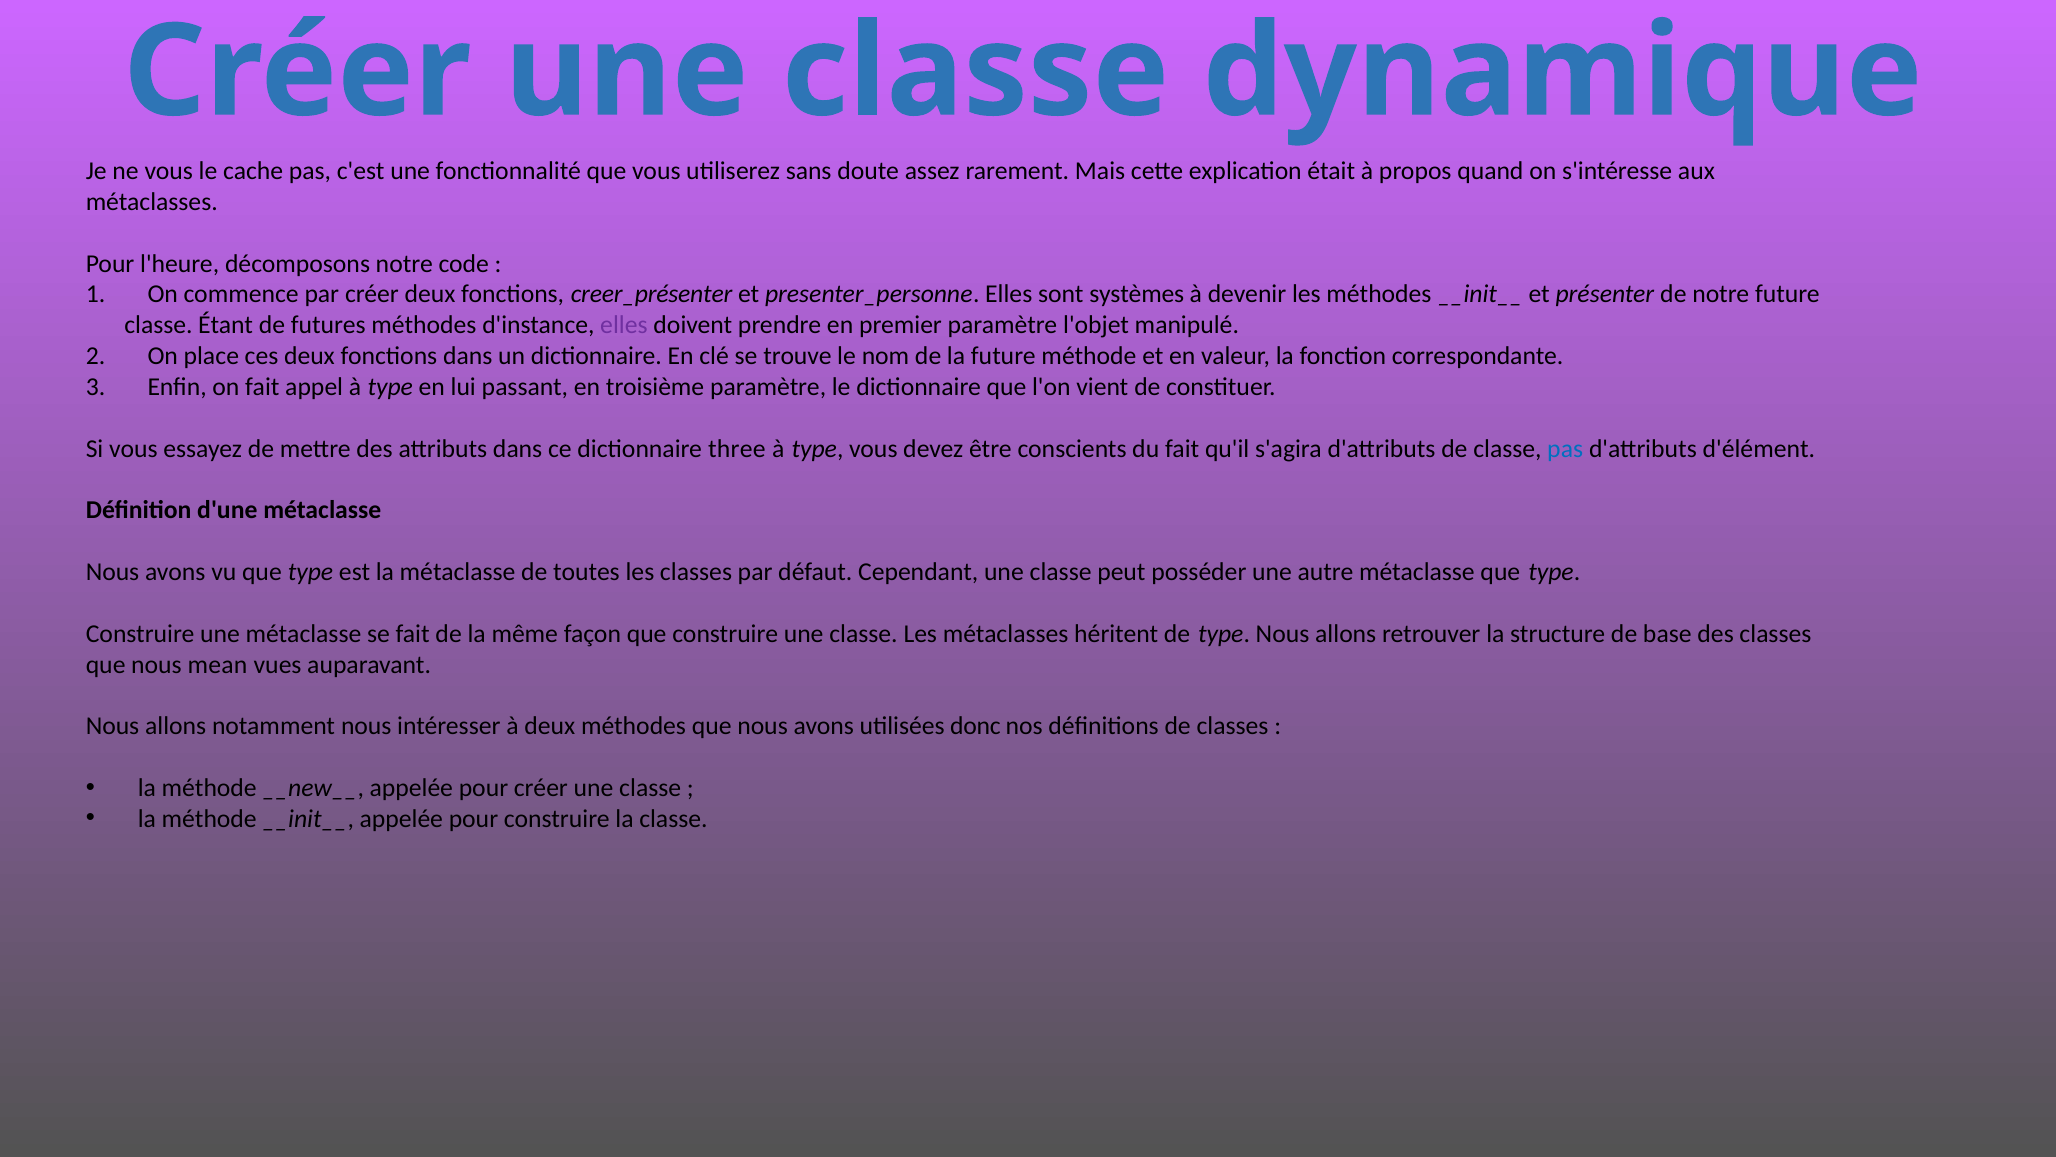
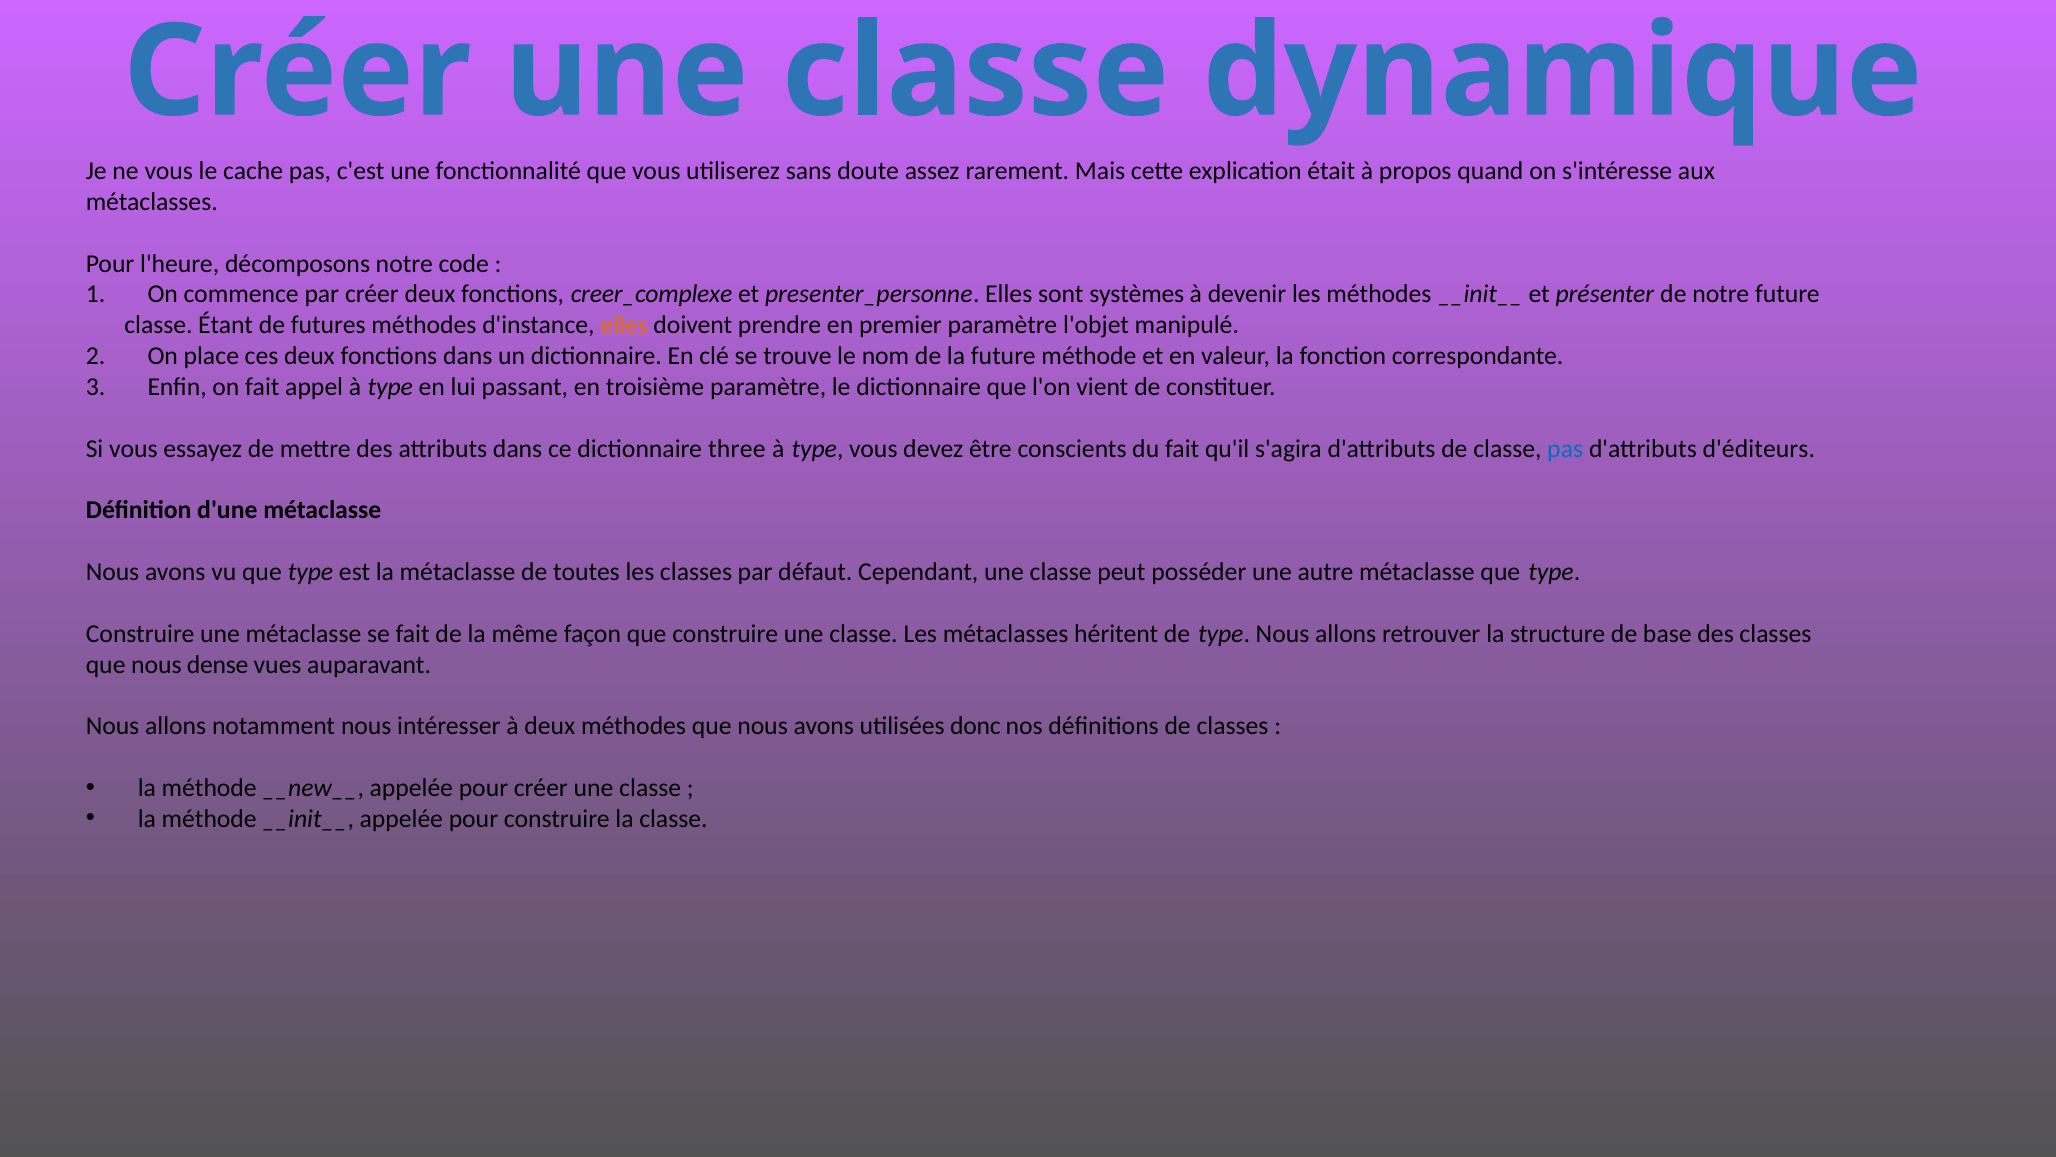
creer_présenter: creer_présenter -> creer_complexe
elles at (624, 325) colour: purple -> orange
d'élément: d'élément -> d'éditeurs
mean: mean -> dense
